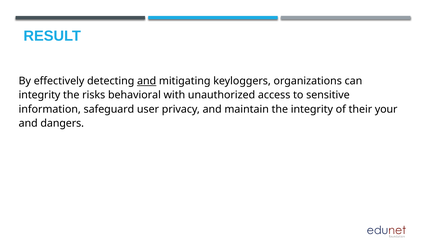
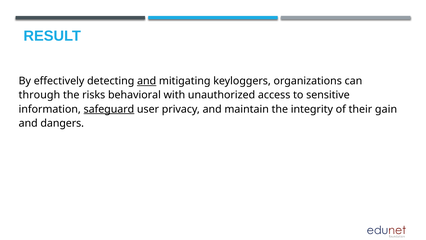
integrity at (39, 95): integrity -> through
safeguard underline: none -> present
your: your -> gain
